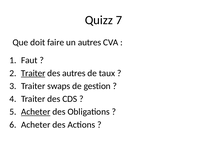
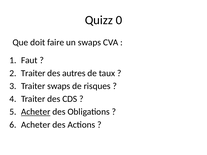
7: 7 -> 0
un autres: autres -> swaps
Traiter at (33, 73) underline: present -> none
gestion: gestion -> risques
